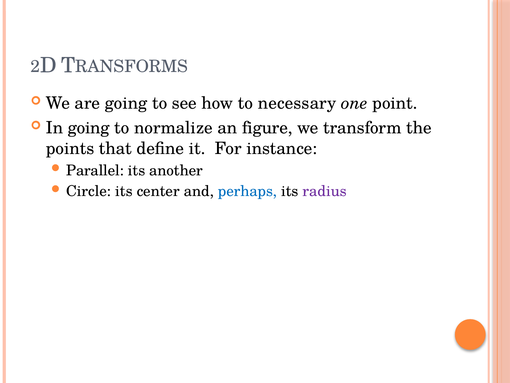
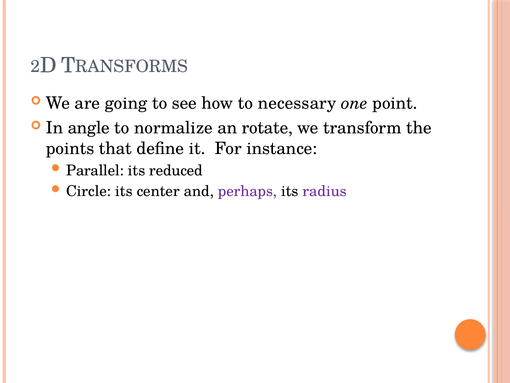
In going: going -> angle
figure: figure -> rotate
another: another -> reduced
perhaps colour: blue -> purple
